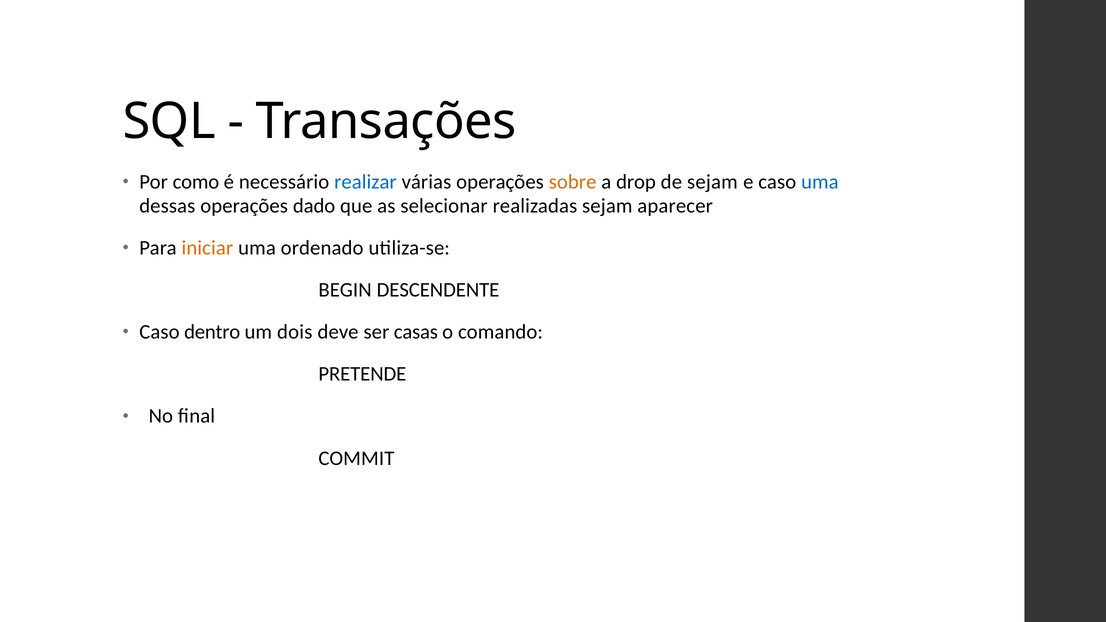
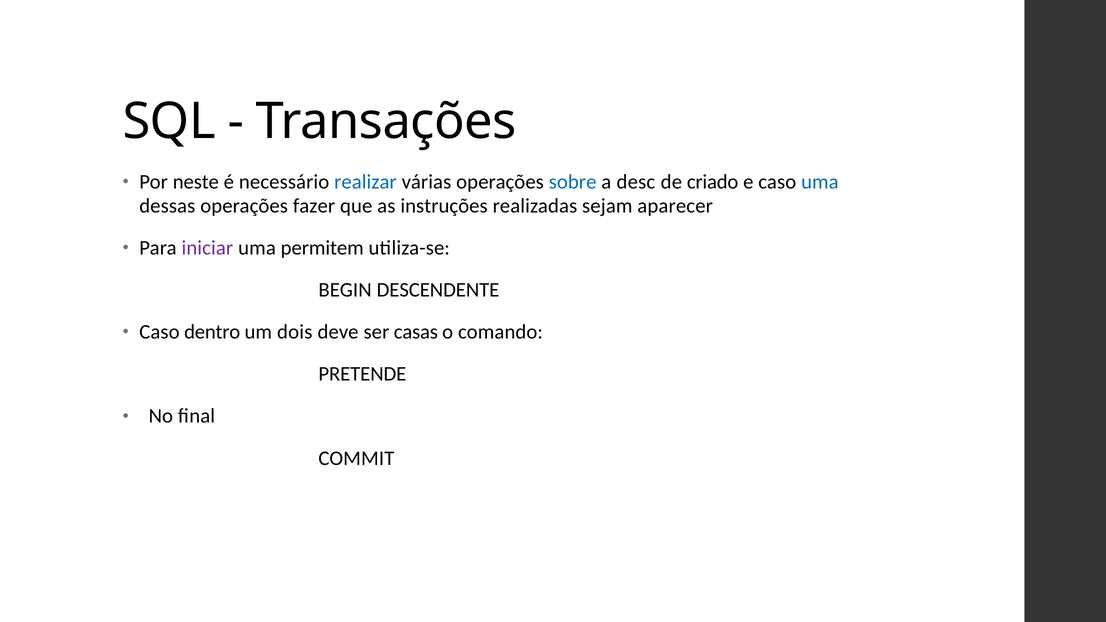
como: como -> neste
sobre colour: orange -> blue
drop: drop -> desc
de sejam: sejam -> criado
dado: dado -> fazer
selecionar: selecionar -> instruções
iniciar colour: orange -> purple
ordenado: ordenado -> permitem
